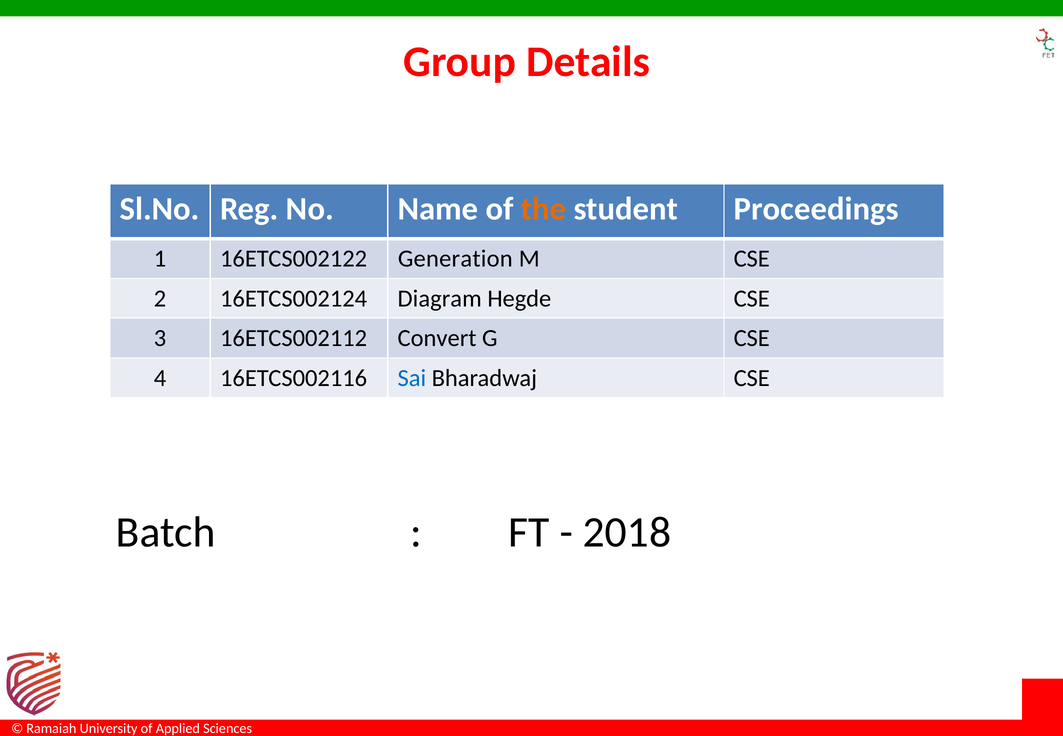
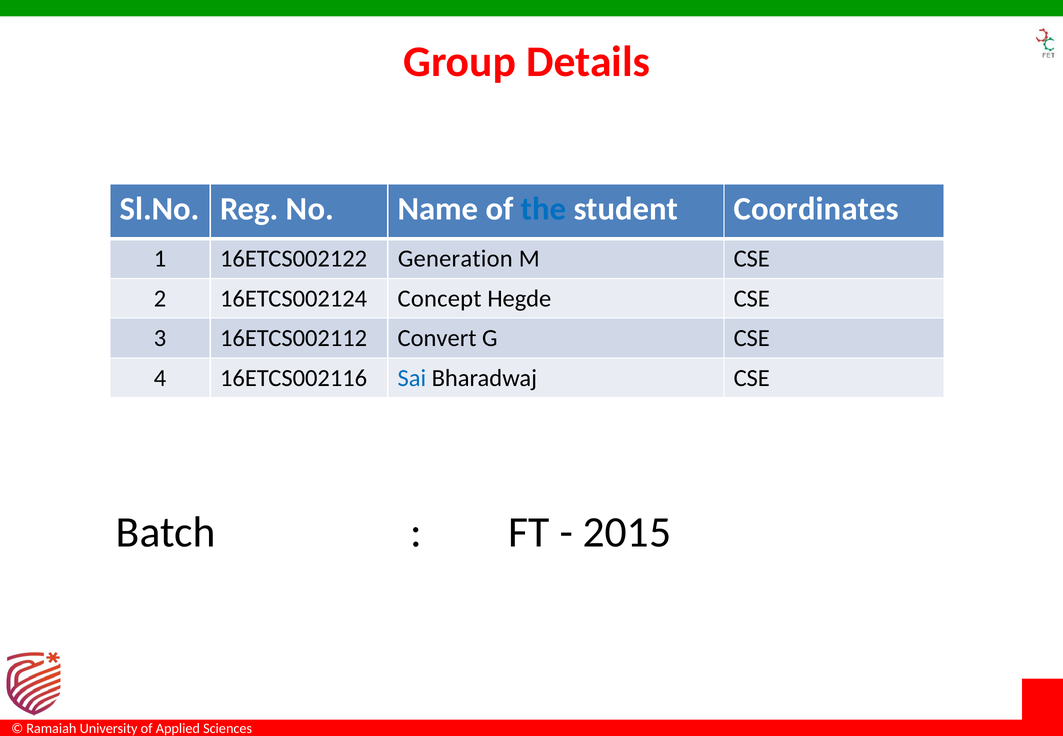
the colour: orange -> blue
Proceedings: Proceedings -> Coordinates
Diagram: Diagram -> Concept
2018: 2018 -> 2015
